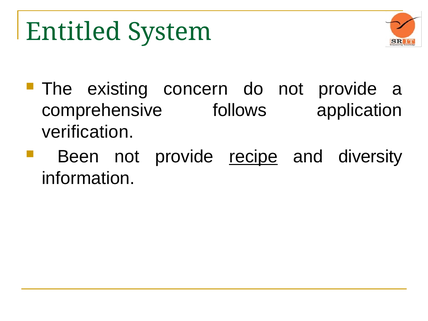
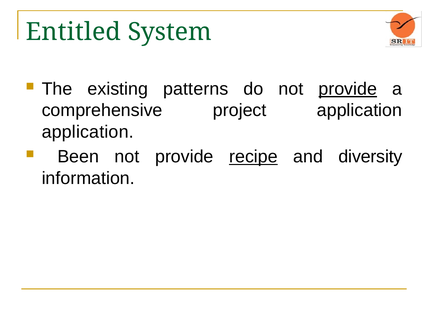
concern: concern -> patterns
provide at (348, 89) underline: none -> present
follows: follows -> project
verification at (88, 132): verification -> application
